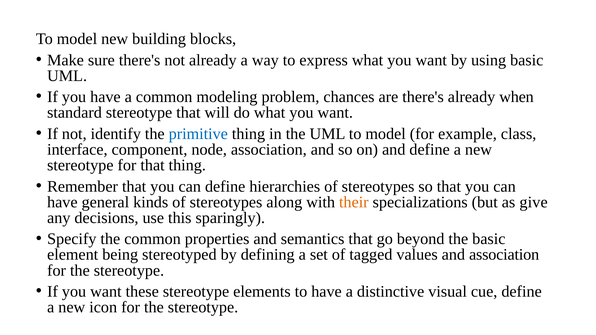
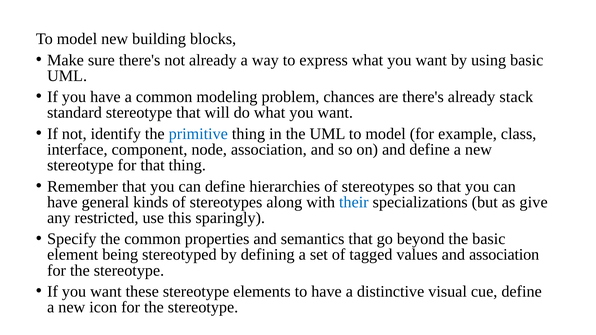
when: when -> stack
their colour: orange -> blue
decisions: decisions -> restricted
